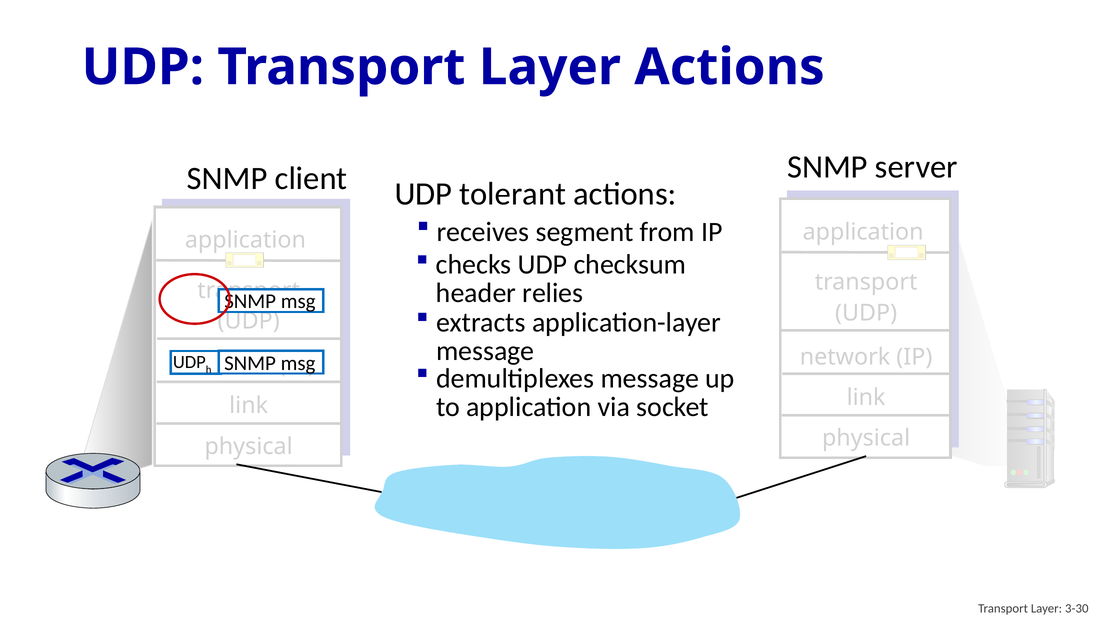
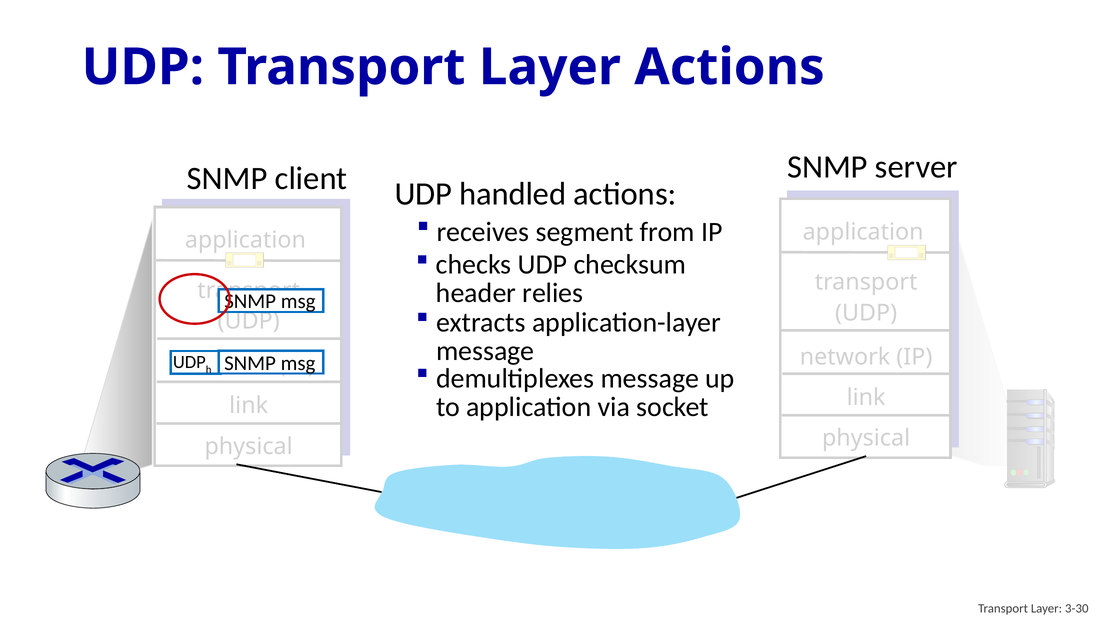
tolerant: tolerant -> handled
